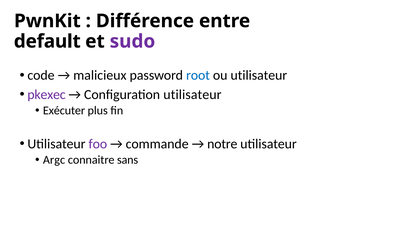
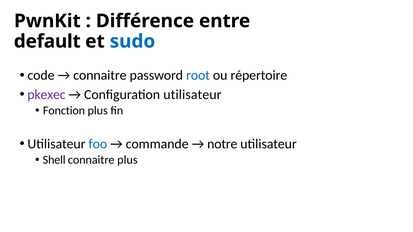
sudo colour: purple -> blue
malicieux at (100, 75): malicieux -> connaitre
ou utilisateur: utilisateur -> répertoire
Exécuter: Exécuter -> Fonction
foo colour: purple -> blue
Argc: Argc -> Shell
connaitre sans: sans -> plus
